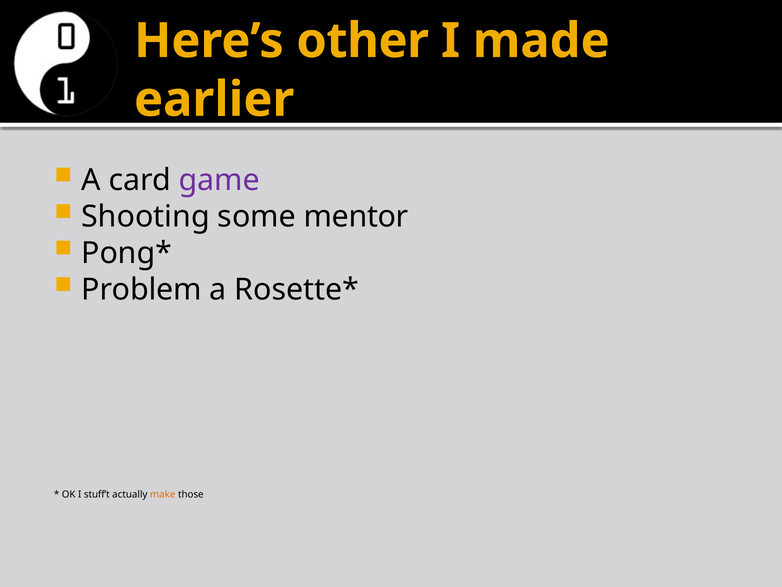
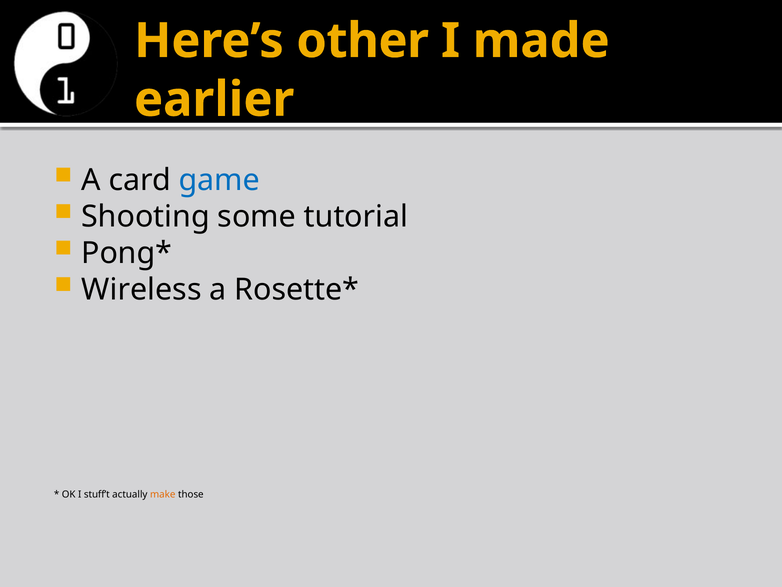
game colour: purple -> blue
mentor: mentor -> tutorial
Problem: Problem -> Wireless
